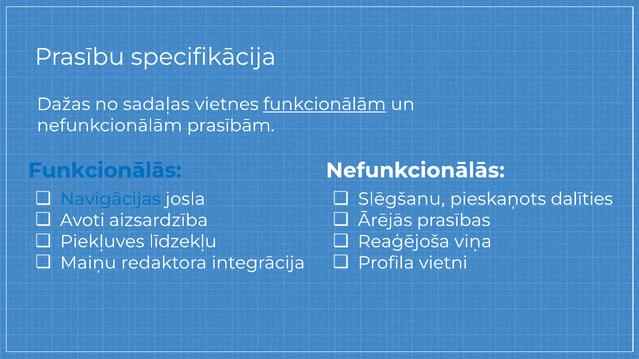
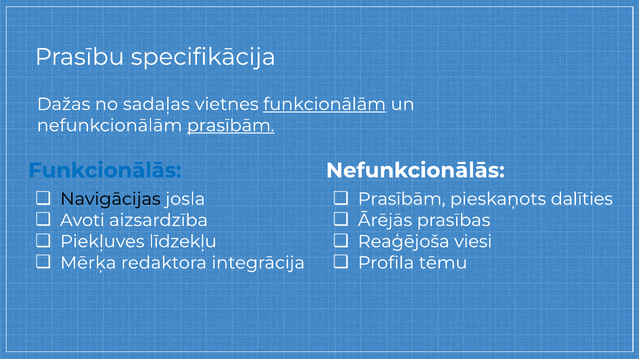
prasībām at (231, 126) underline: none -> present
Navigācijas colour: blue -> black
Slēgšanu at (401, 199): Slēgšanu -> Prasībām
viņa: viņa -> viesi
Maiņu: Maiņu -> Mērķa
vietni: vietni -> tēmu
